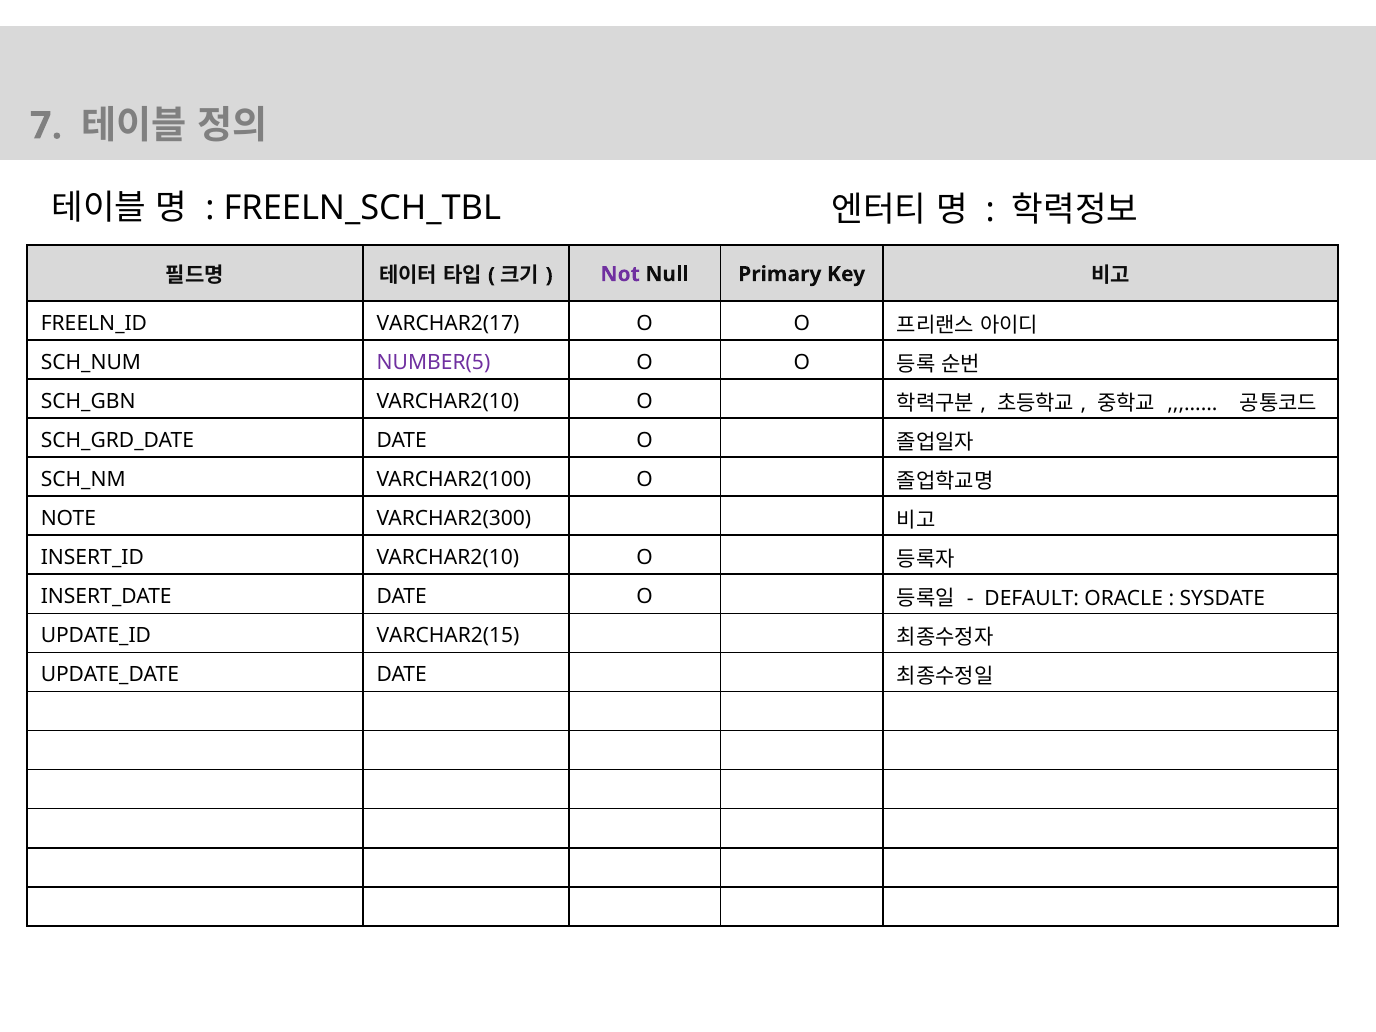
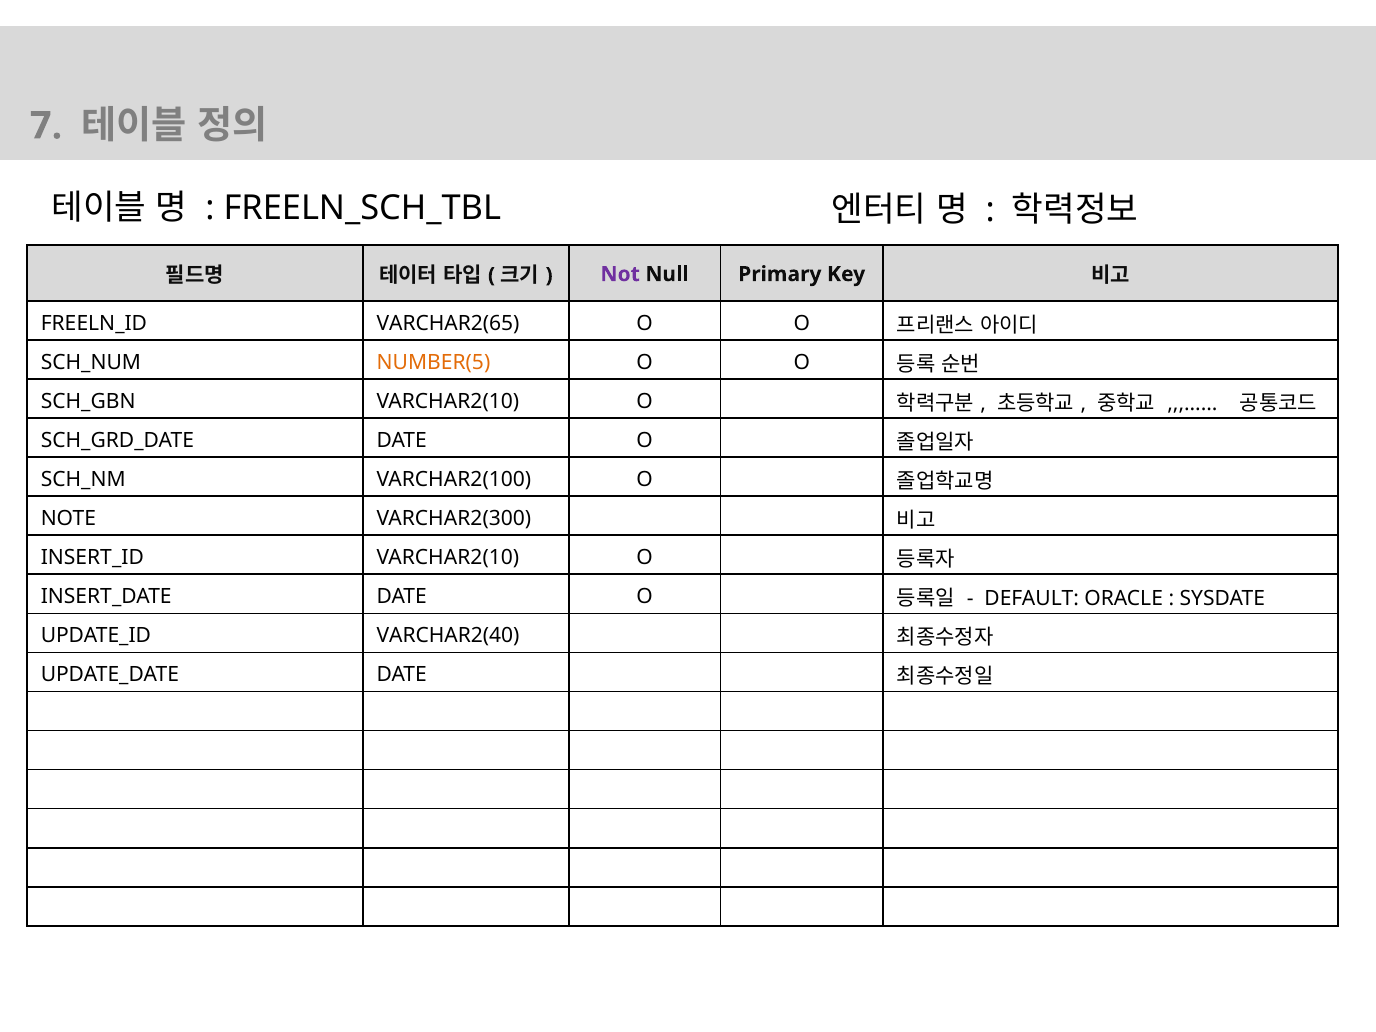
VARCHAR2(17: VARCHAR2(17 -> VARCHAR2(65
NUMBER(5 colour: purple -> orange
VARCHAR2(15: VARCHAR2(15 -> VARCHAR2(40
